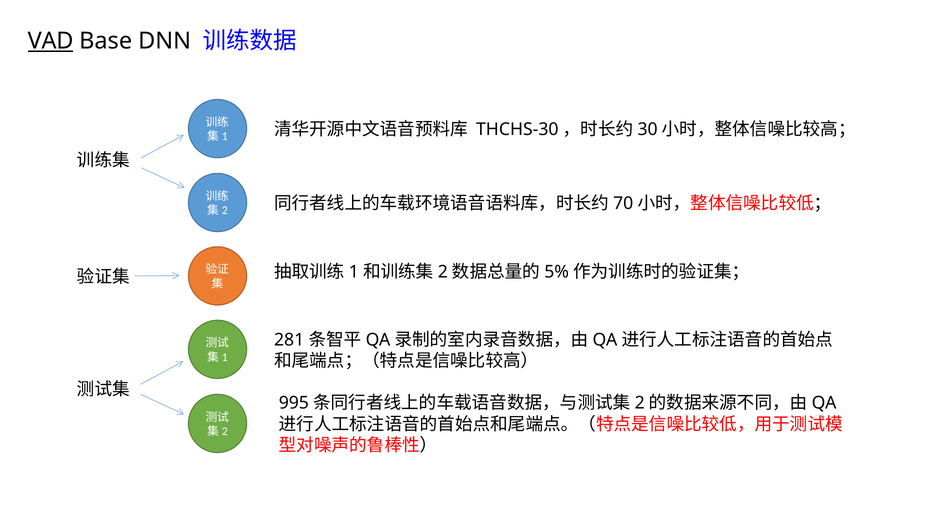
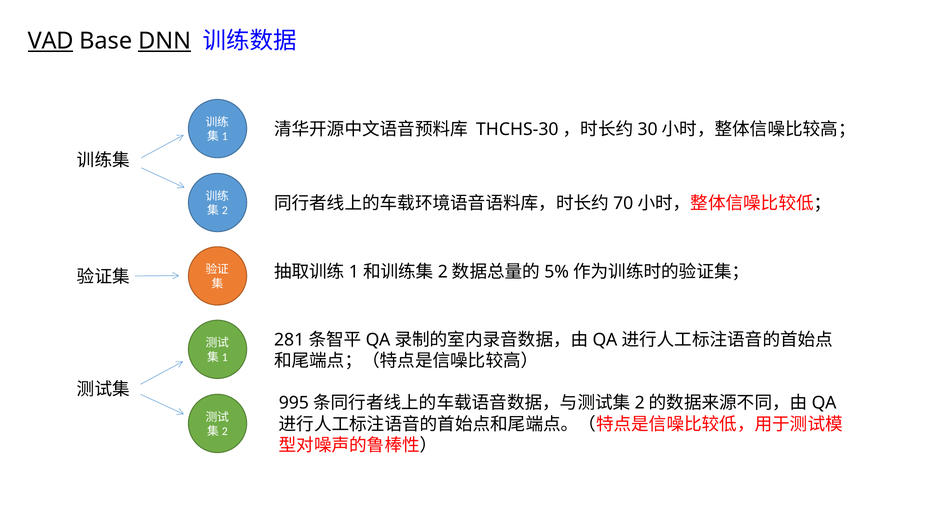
DNN underline: none -> present
